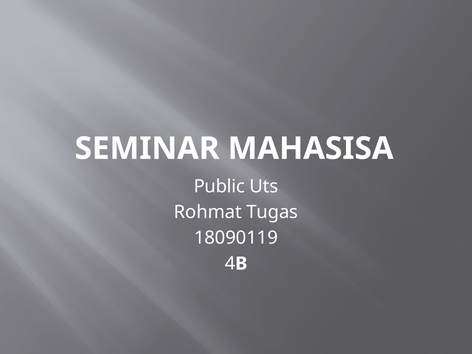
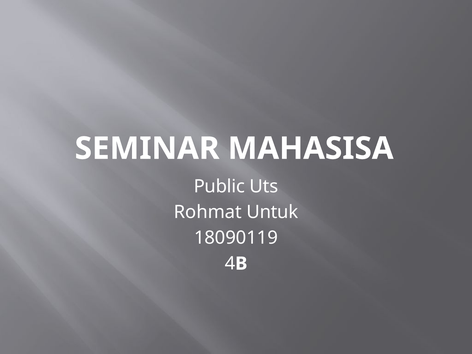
Tugas: Tugas -> Untuk
